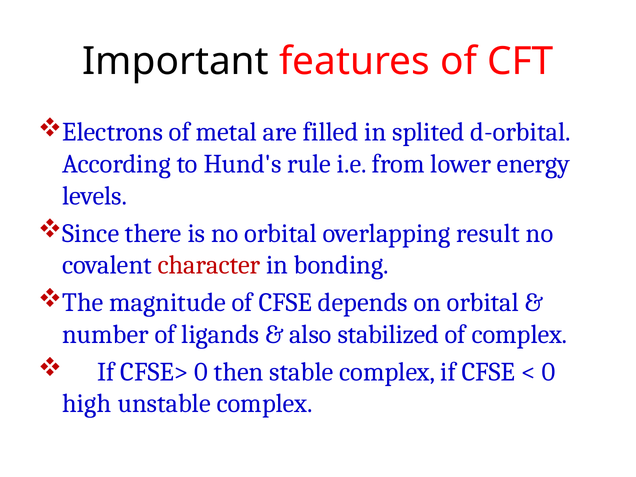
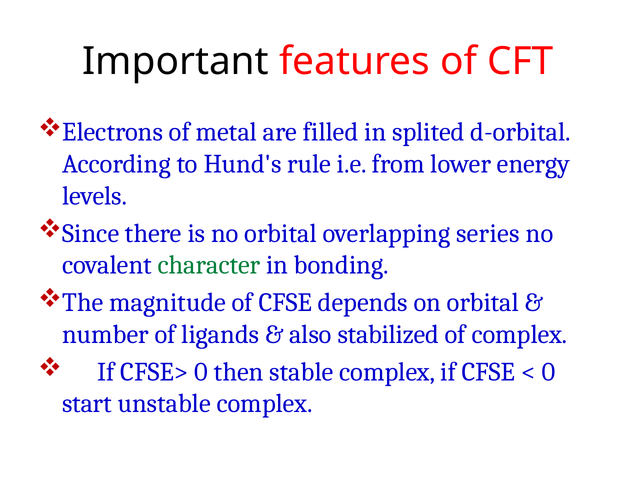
result: result -> series
character colour: red -> green
high: high -> start
